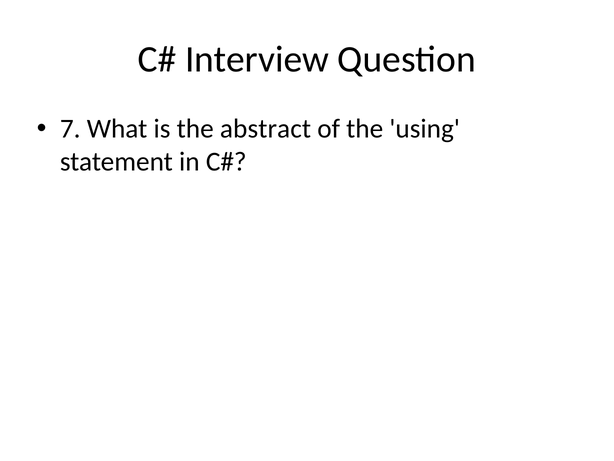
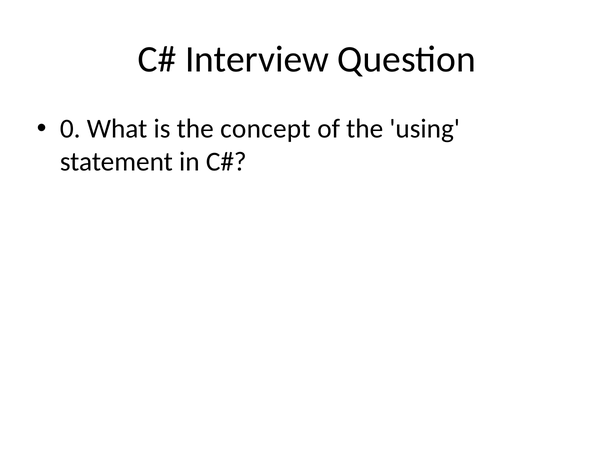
7: 7 -> 0
abstract: abstract -> concept
